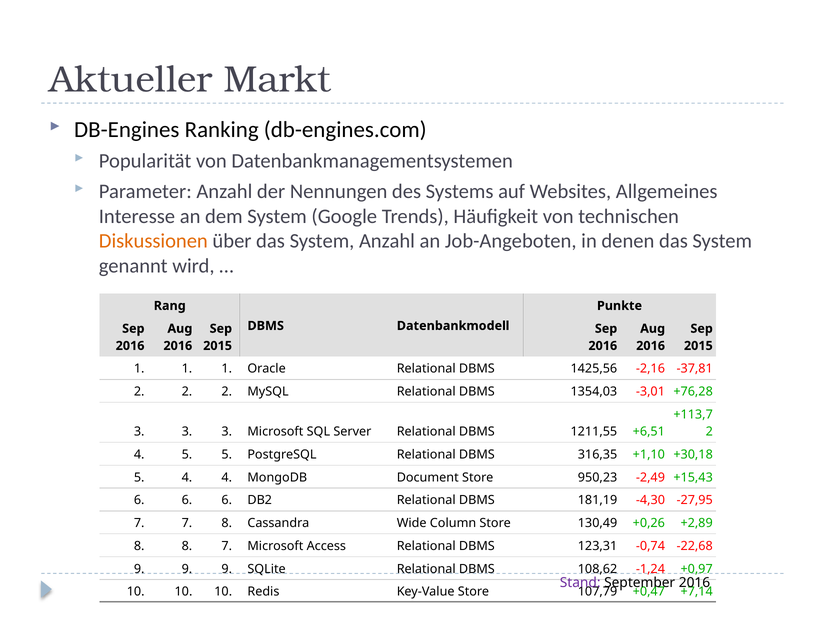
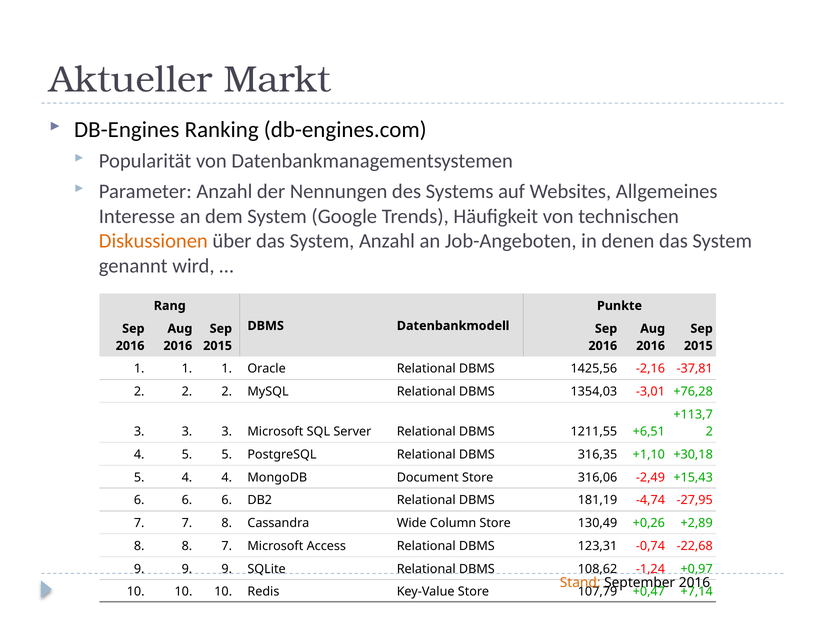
950,23: 950,23 -> 316,06
-4,30: -4,30 -> -4,74
Stand colour: purple -> orange
